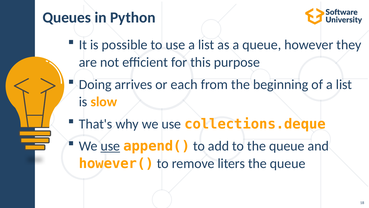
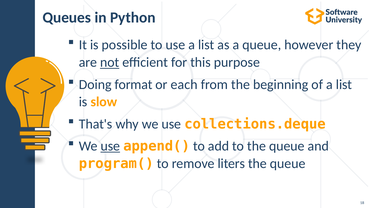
not underline: none -> present
arrives: arrives -> format
however(: however( -> program(
